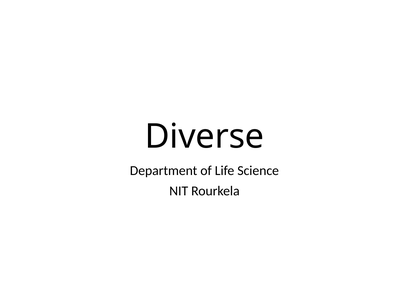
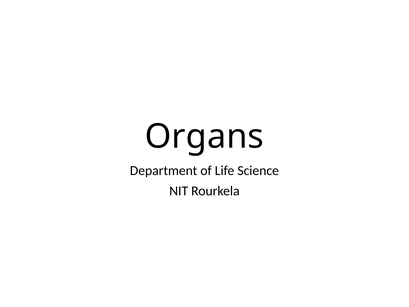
Diverse: Diverse -> Organs
